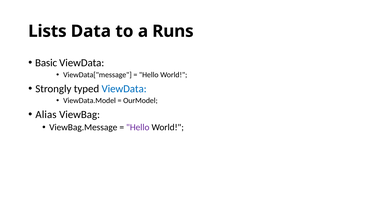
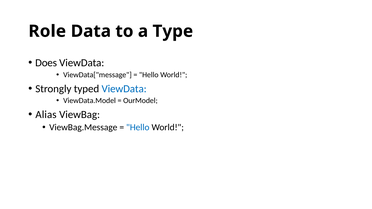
Lists: Lists -> Role
Runs: Runs -> Type
Basic: Basic -> Does
Hello at (138, 128) colour: purple -> blue
